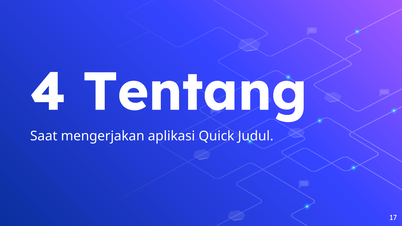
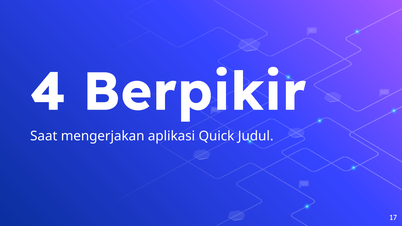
Tentang: Tentang -> Berpikir
